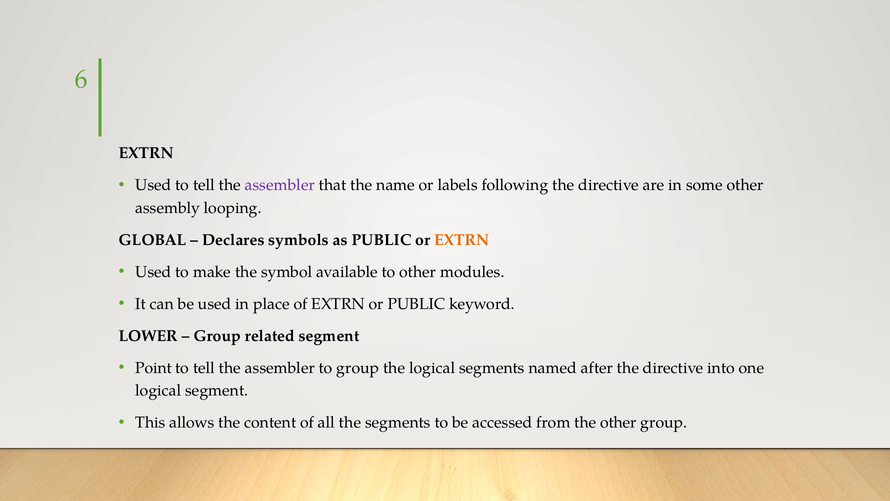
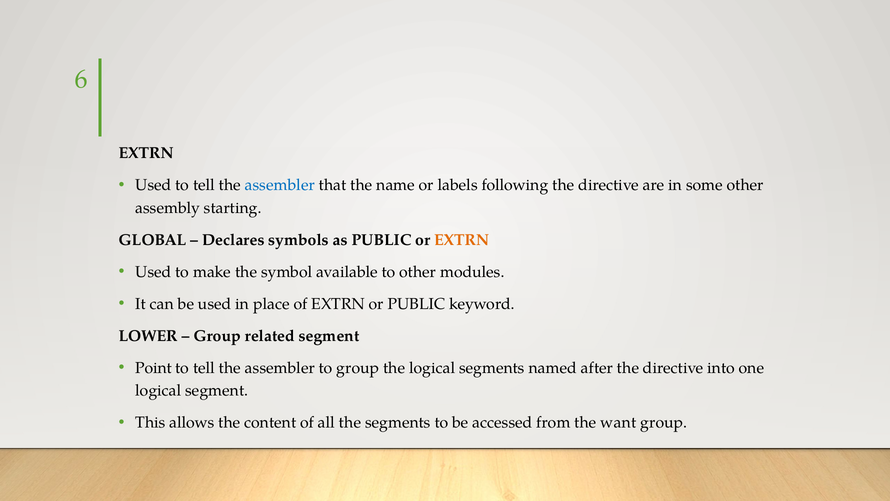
assembler at (280, 185) colour: purple -> blue
looping: looping -> starting
the other: other -> want
